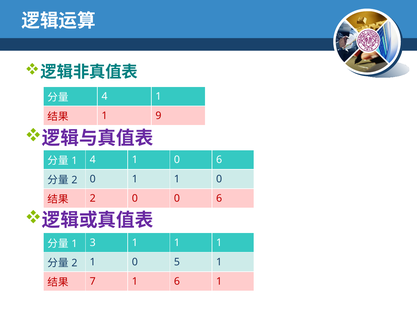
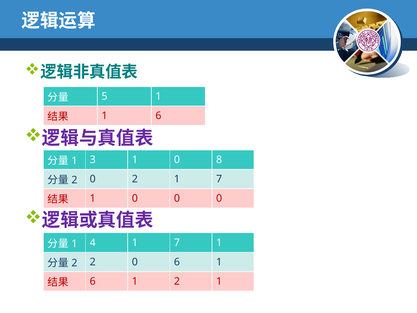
4 at (105, 96): 4 -> 5
1 9: 9 -> 6
1 4: 4 -> 3
1 0 6: 6 -> 8
0 1: 1 -> 2
0 at (219, 179): 0 -> 7
2 at (93, 198): 2 -> 1
0 0 6: 6 -> 0
3: 3 -> 4
1 at (177, 242): 1 -> 7
1 at (93, 262): 1 -> 2
0 5: 5 -> 6
7 at (93, 281): 7 -> 6
1 6: 6 -> 2
